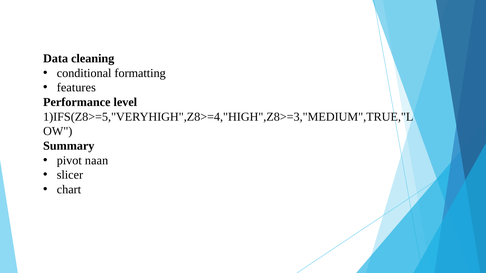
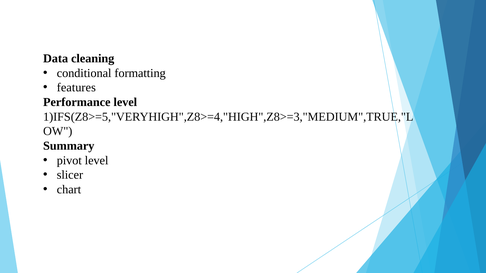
pivot naan: naan -> level
